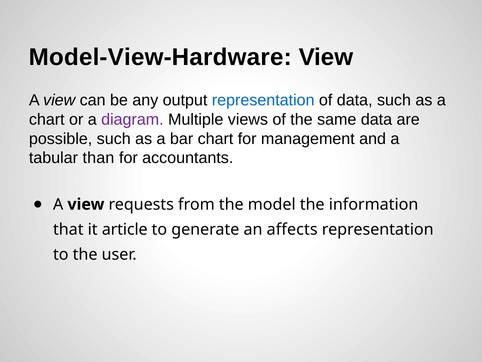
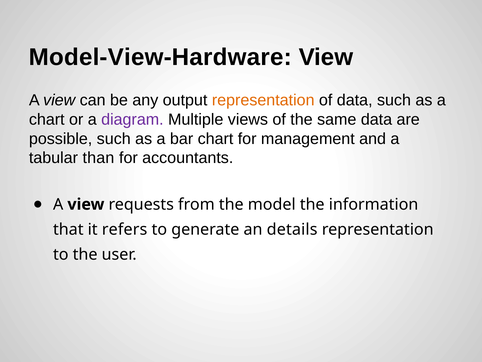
representation at (263, 100) colour: blue -> orange
article: article -> refers
affects: affects -> details
